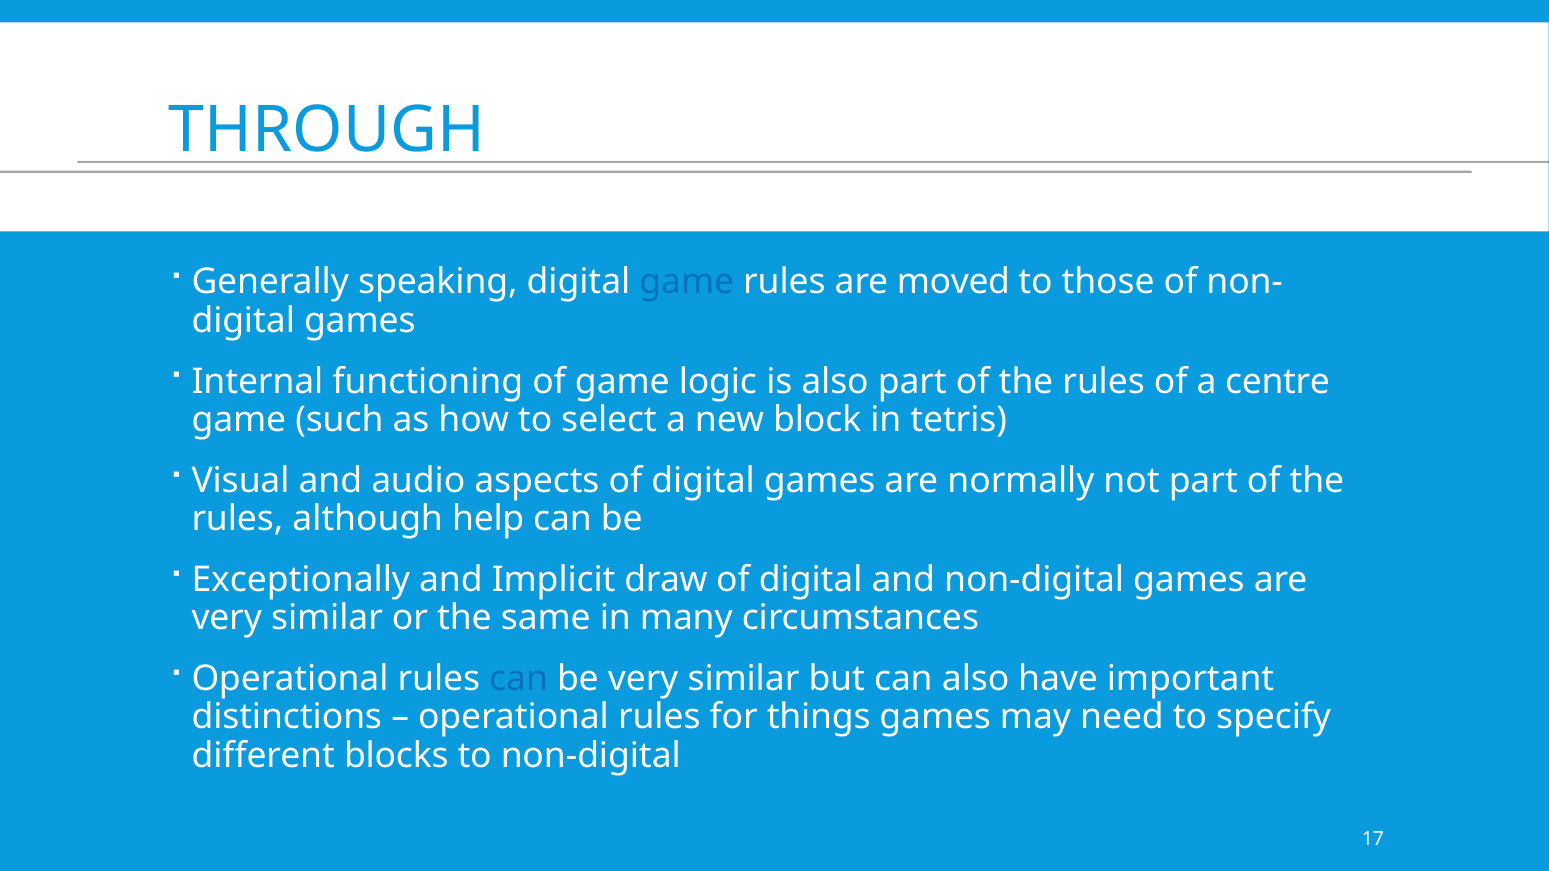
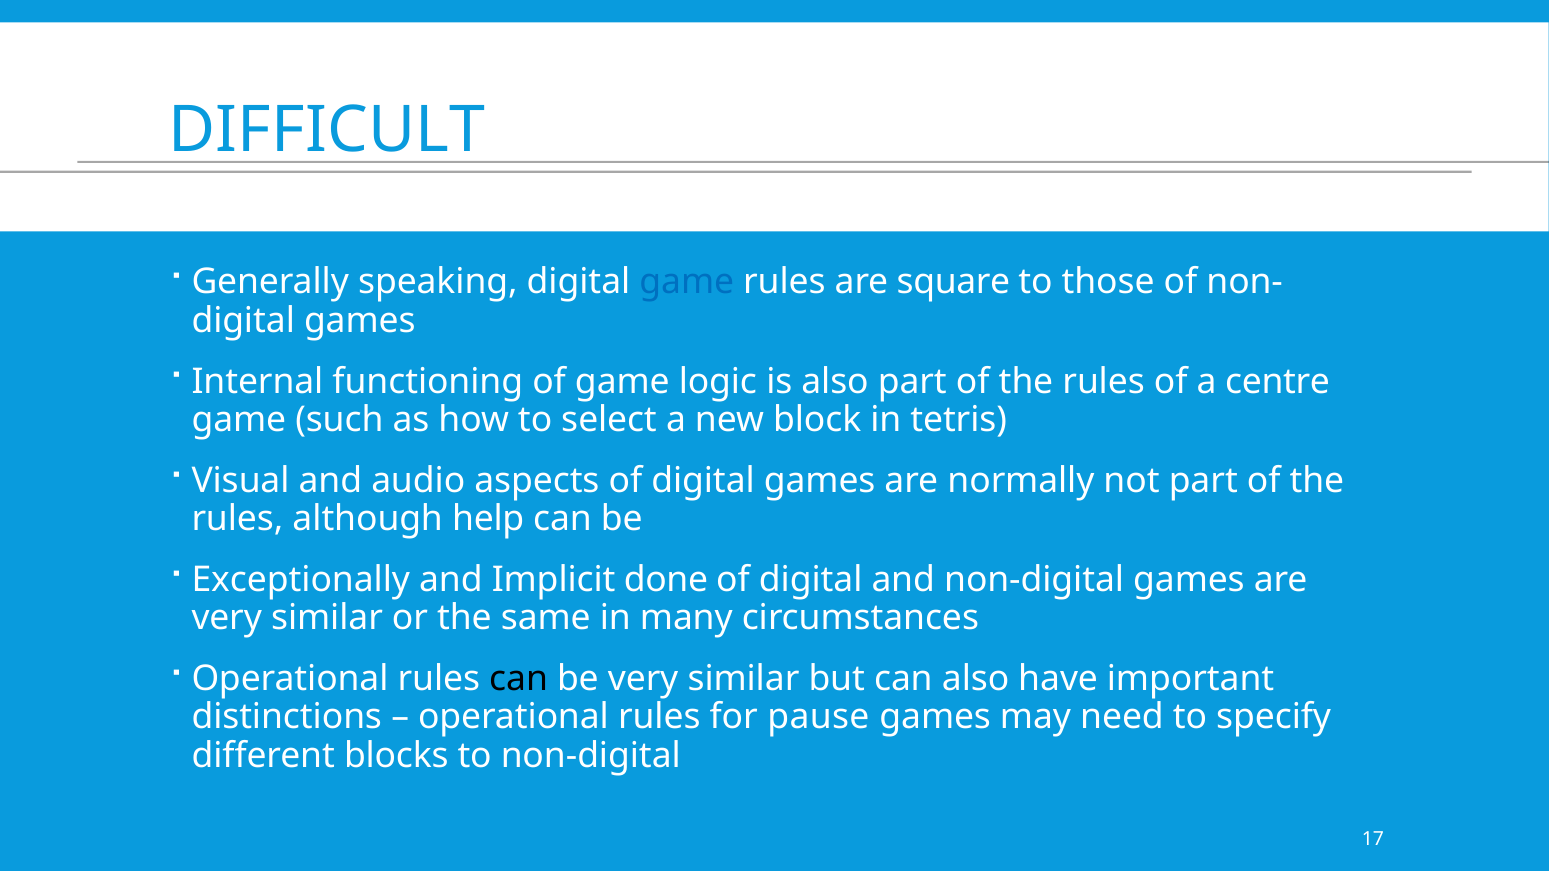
THROUGH: THROUGH -> DIFFICULT
moved: moved -> square
draw: draw -> done
can at (519, 679) colour: blue -> black
things: things -> pause
